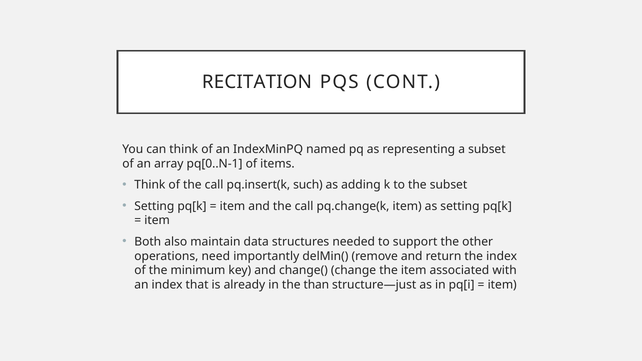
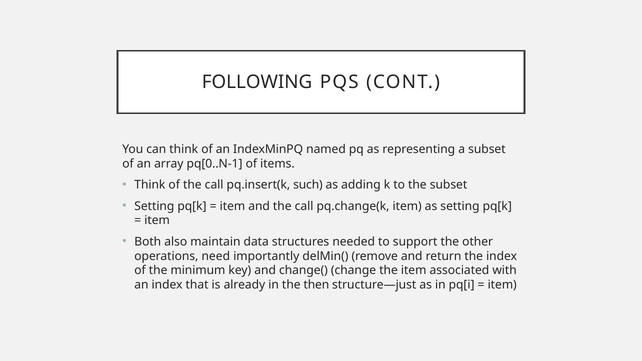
RECITATION: RECITATION -> FOLLOWING
than: than -> then
